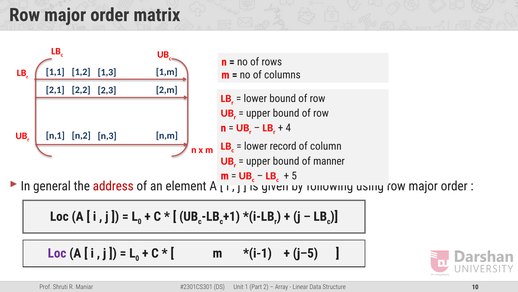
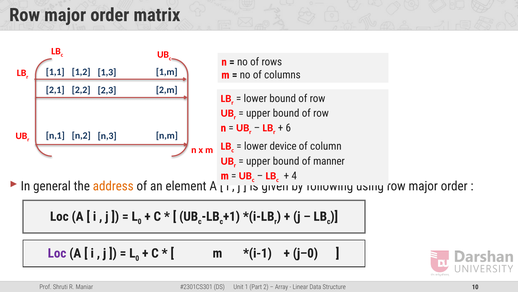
4: 4 -> 6
record: record -> device
5: 5 -> 4
address colour: red -> orange
j–5: j–5 -> j–0
